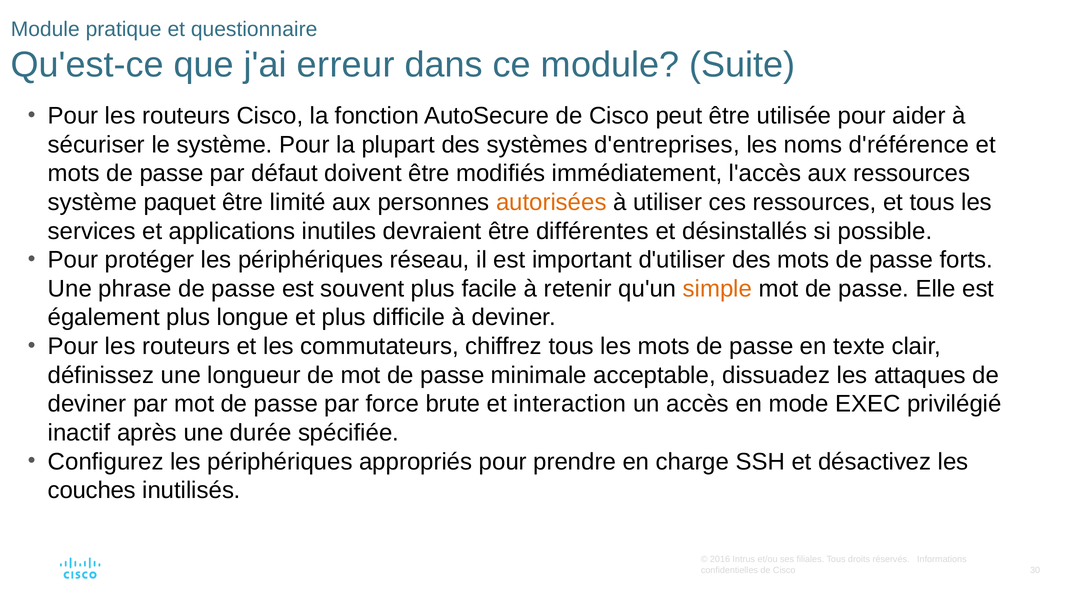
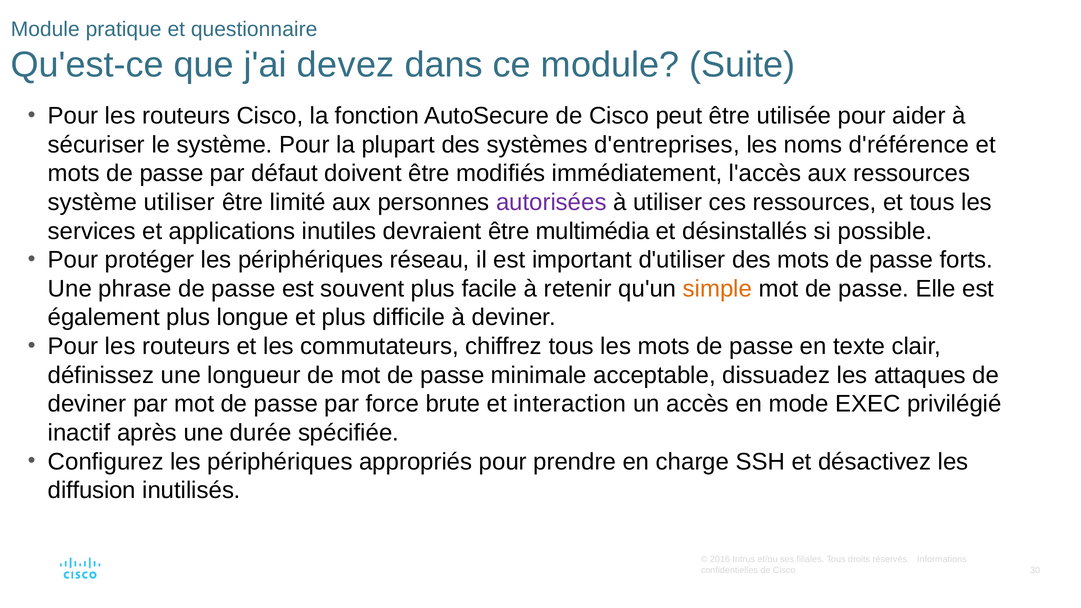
erreur: erreur -> devez
système paquet: paquet -> utiliser
autorisées colour: orange -> purple
différentes: différentes -> multimédia
couches: couches -> diffusion
